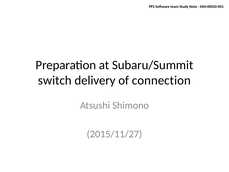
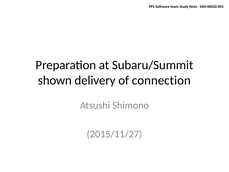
switch: switch -> shown
